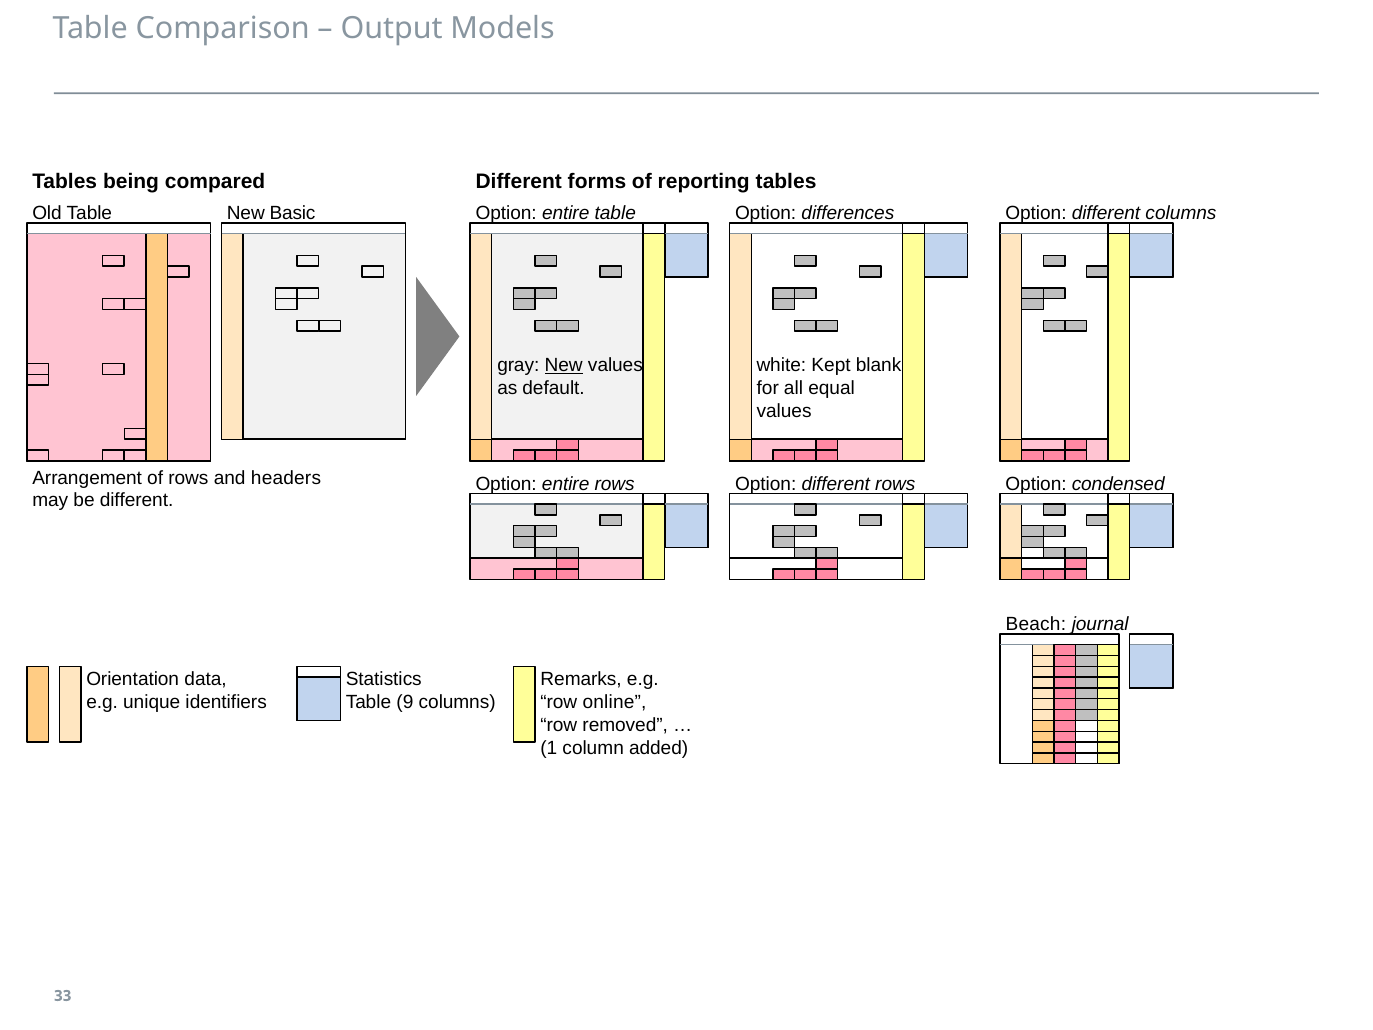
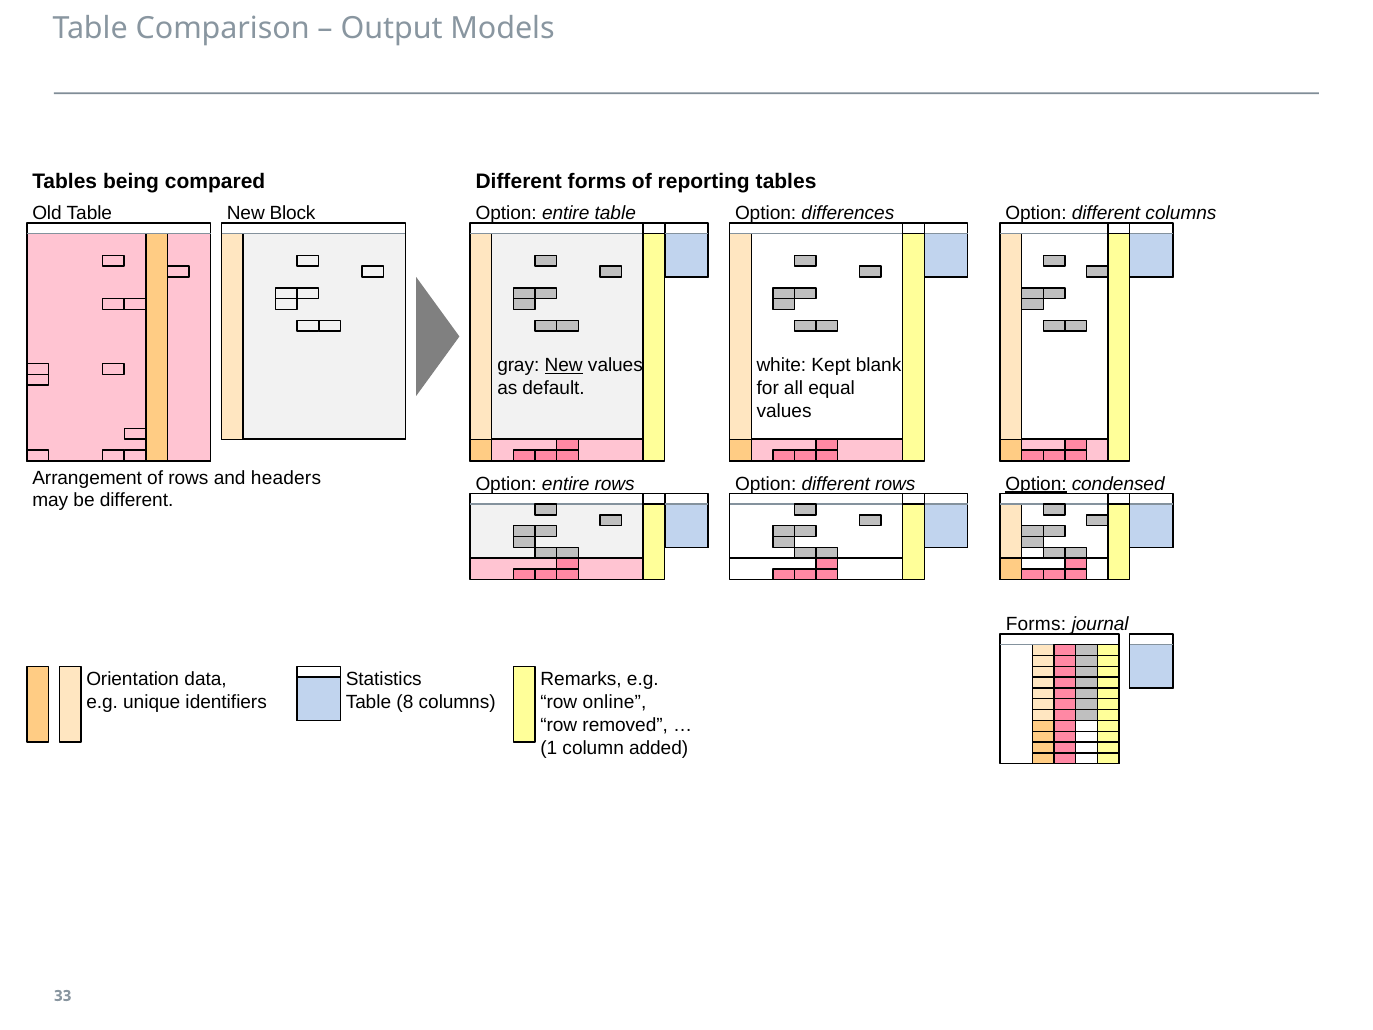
Basic: Basic -> Block
Option at (1036, 484) underline: none -> present
Beach at (1036, 624): Beach -> Forms
9: 9 -> 8
